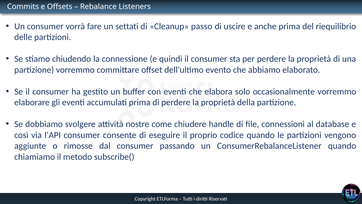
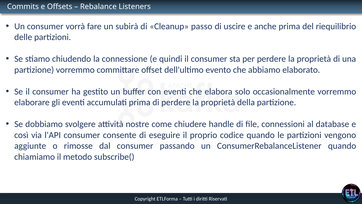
settati: settati -> subirà
